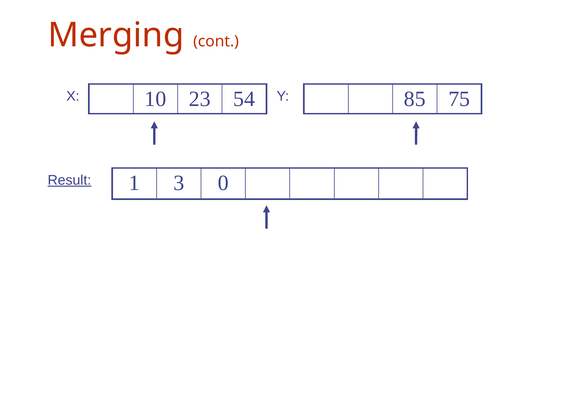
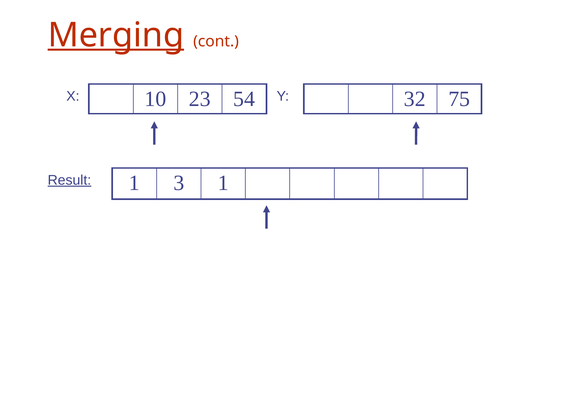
Merging underline: none -> present
85: 85 -> 32
3 0: 0 -> 1
